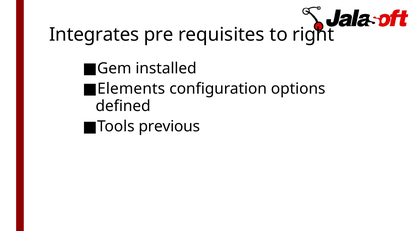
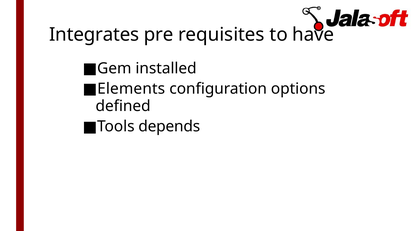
right: right -> have
previous: previous -> depends
